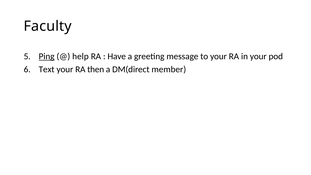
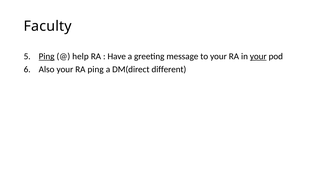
your at (258, 56) underline: none -> present
Text: Text -> Also
RA then: then -> ping
member: member -> different
